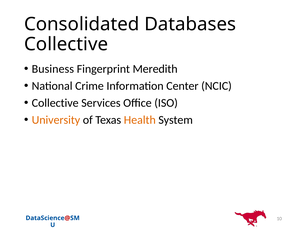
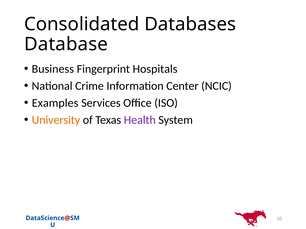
Collective at (66, 44): Collective -> Database
Meredith: Meredith -> Hospitals
Collective at (55, 103): Collective -> Examples
Health colour: orange -> purple
